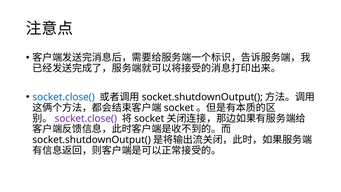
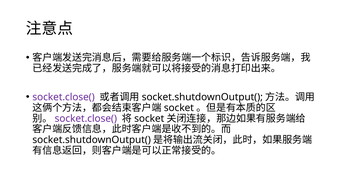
socket.close( at (64, 97) colour: blue -> purple
